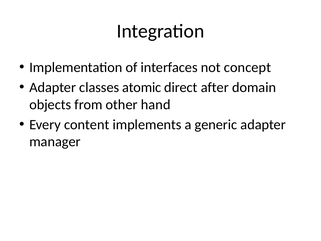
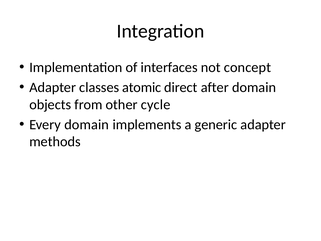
hand: hand -> cycle
Every content: content -> domain
manager: manager -> methods
